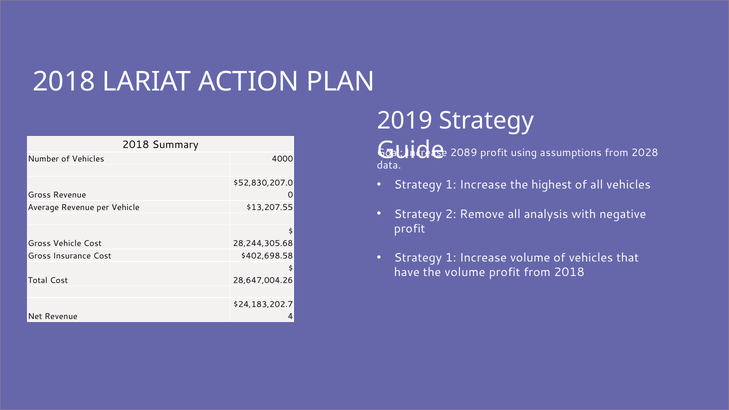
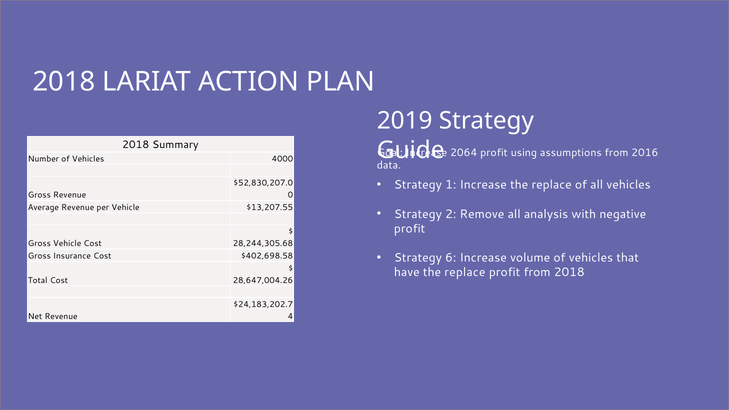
2089: 2089 -> 2064
2028: 2028 -> 2016
Increase the highest: highest -> replace
1 at (451, 258): 1 -> 6
have the volume: volume -> replace
